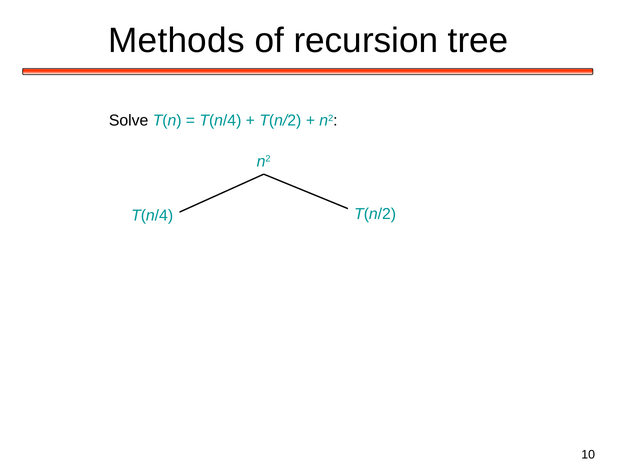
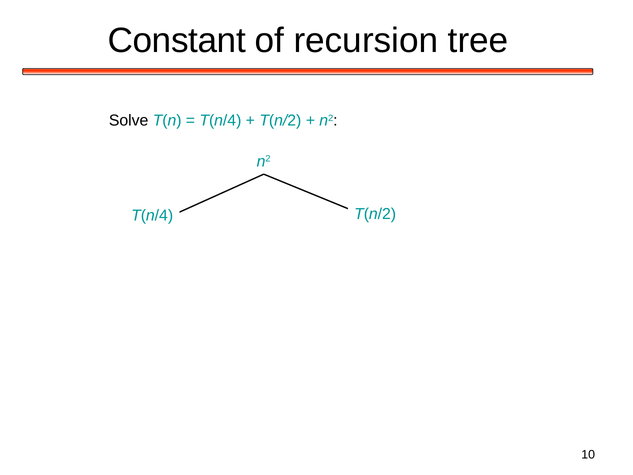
Methods: Methods -> Constant
